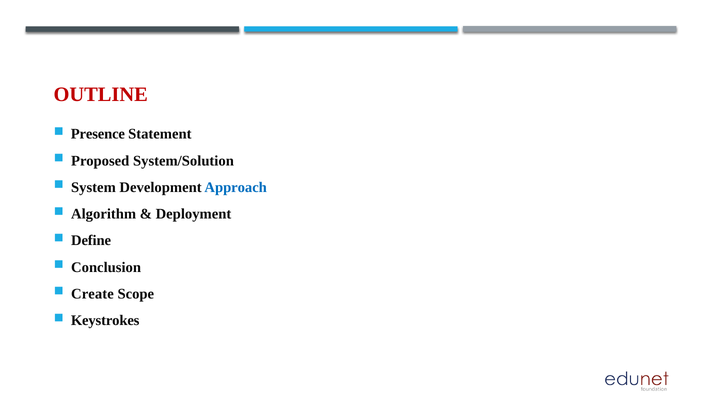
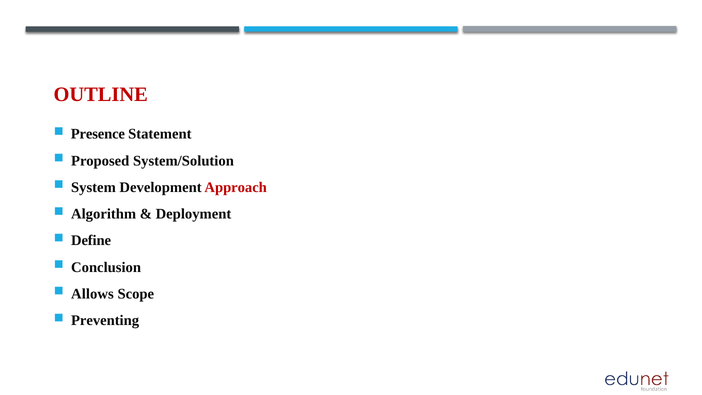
Approach colour: blue -> red
Create: Create -> Allows
Keystrokes: Keystrokes -> Preventing
